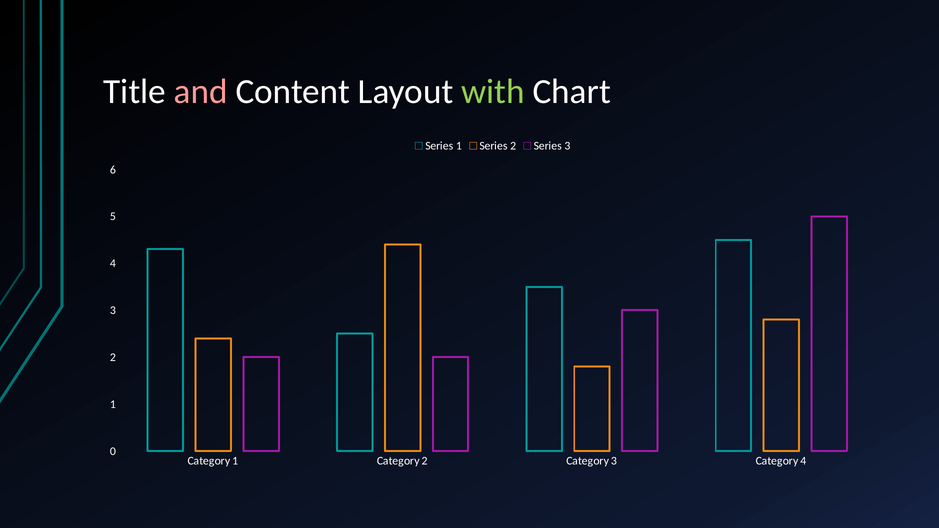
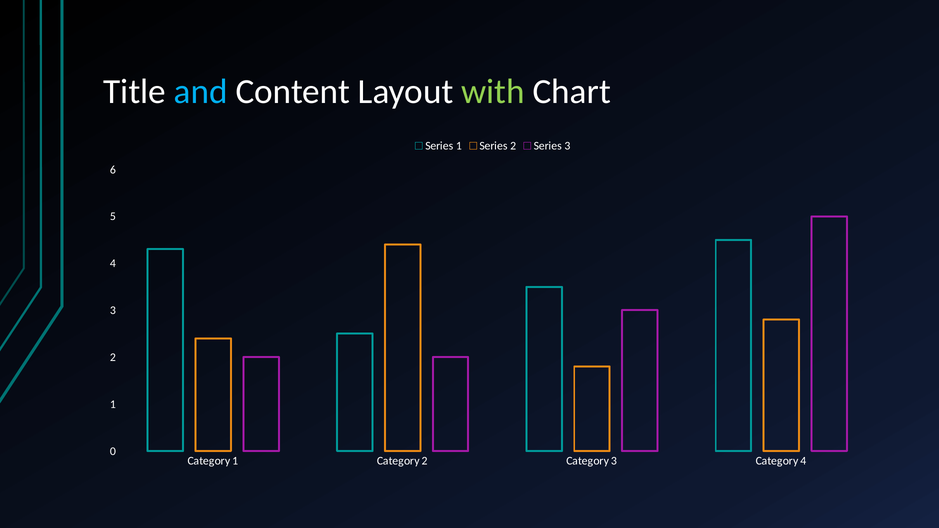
and colour: pink -> light blue
